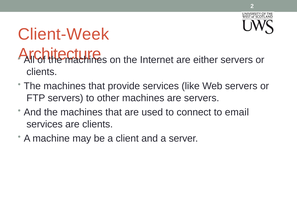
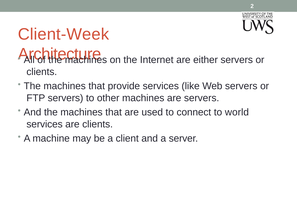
email: email -> world
